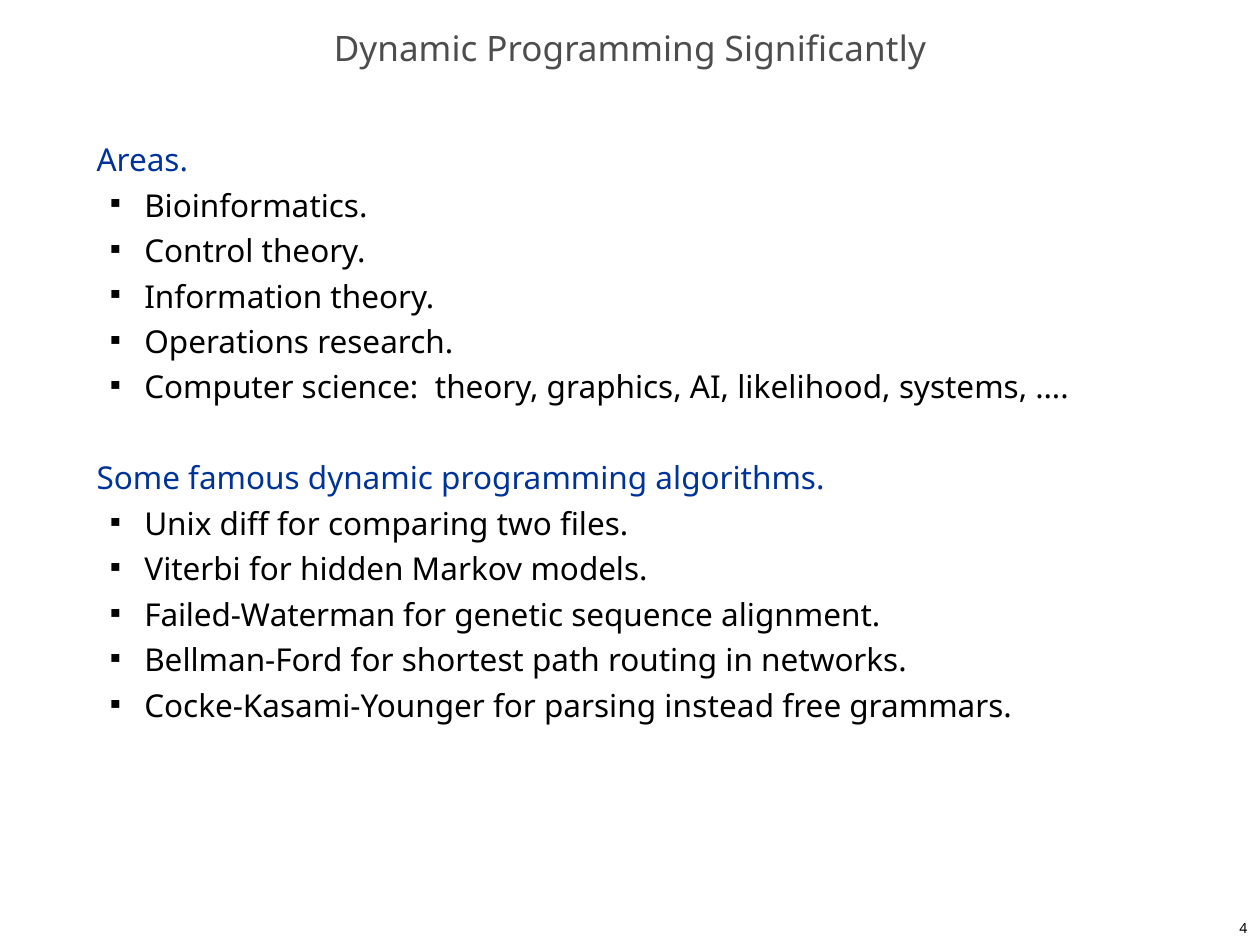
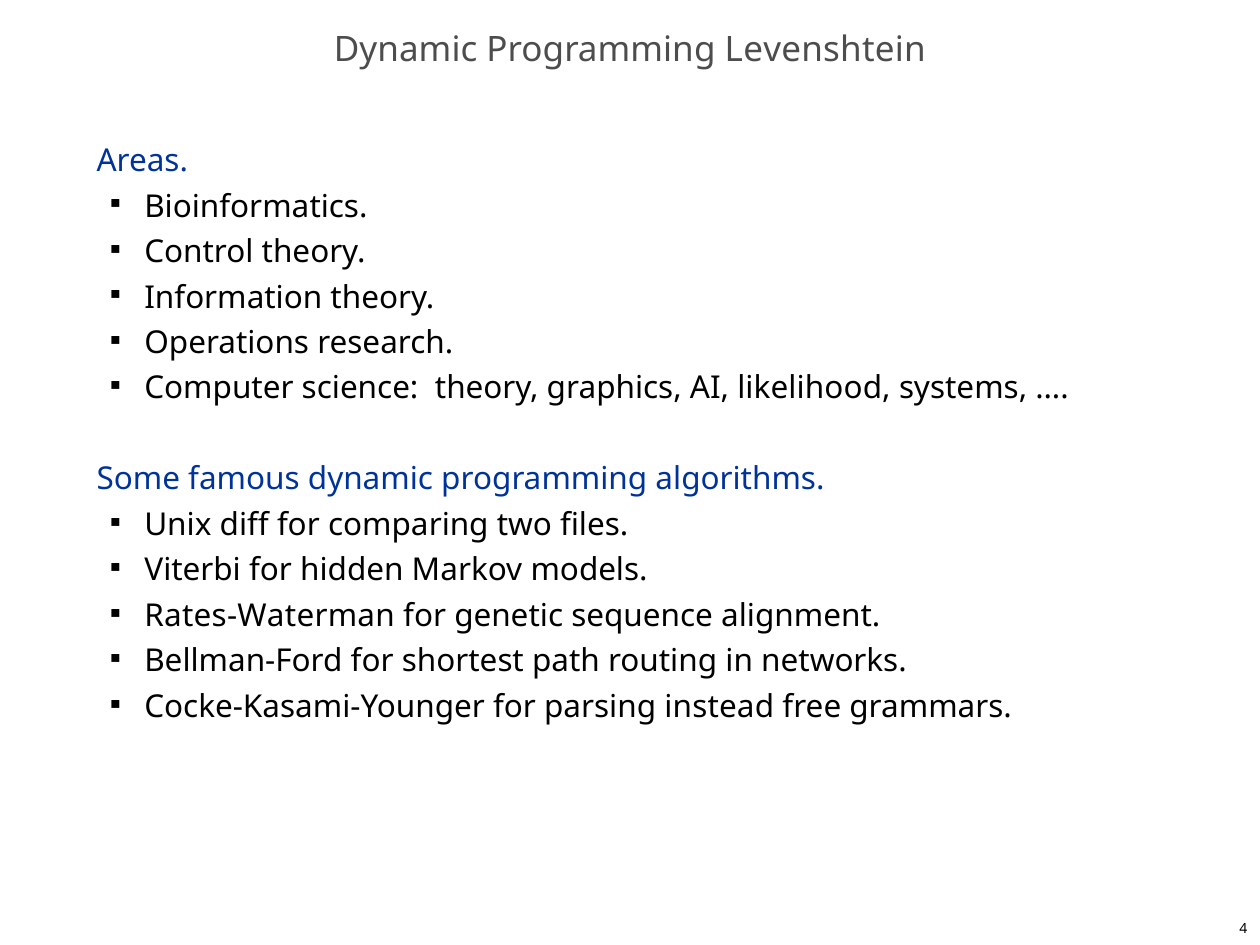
Significantly: Significantly -> Levenshtein
Failed-Waterman: Failed-Waterman -> Rates-Waterman
